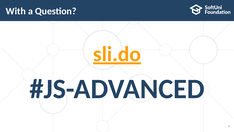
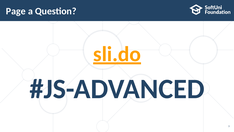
With: With -> Page
